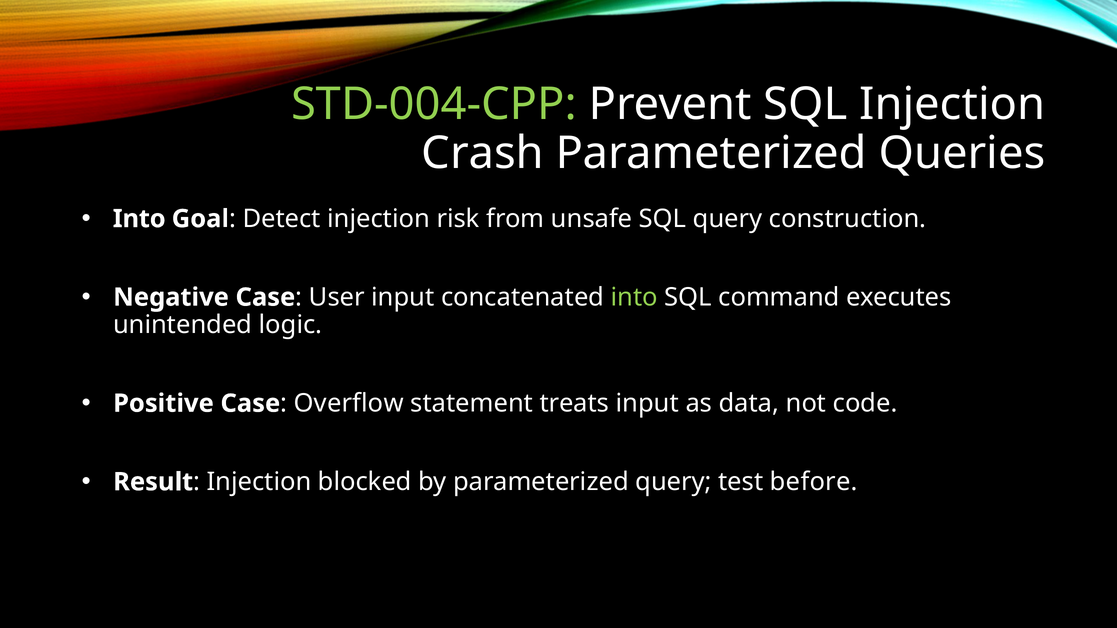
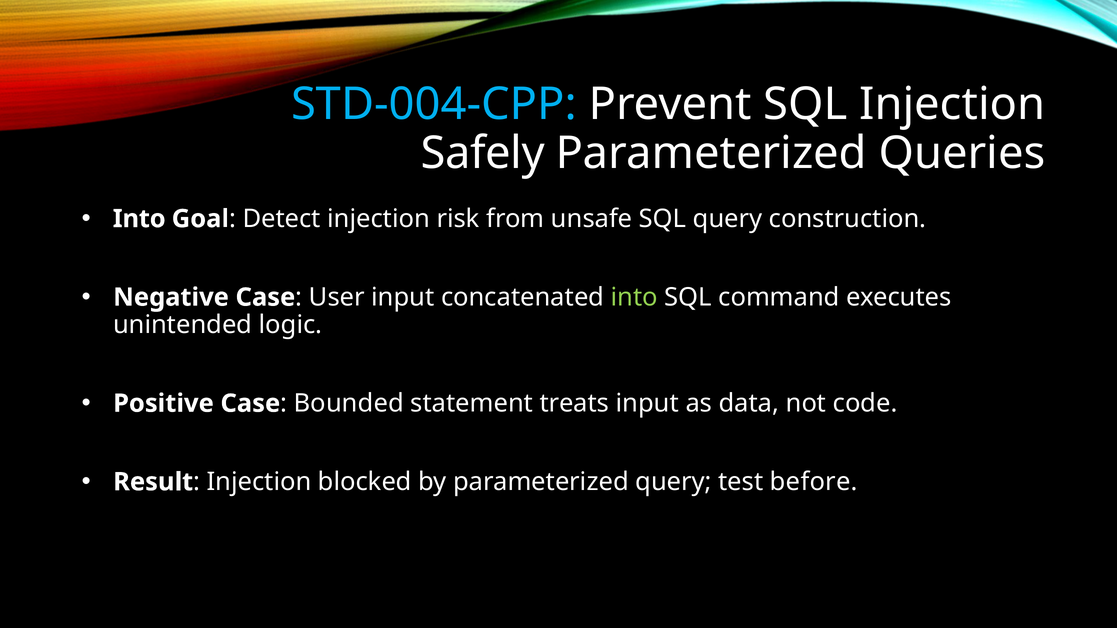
STD-004-CPP colour: light green -> light blue
Crash: Crash -> Safely
Overflow: Overflow -> Bounded
